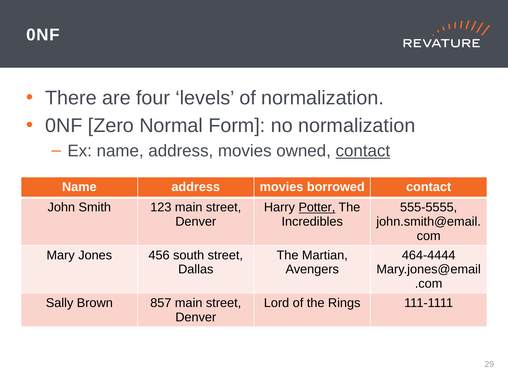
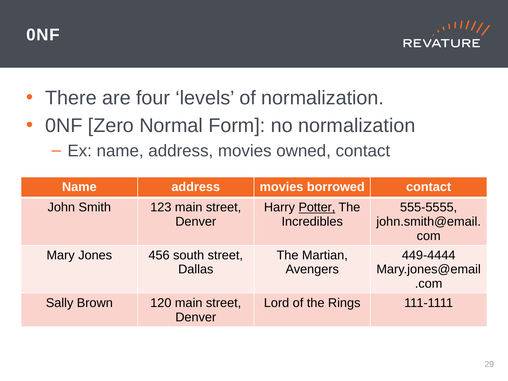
contact at (363, 151) underline: present -> none
464-4444: 464-4444 -> 449-4444
857: 857 -> 120
